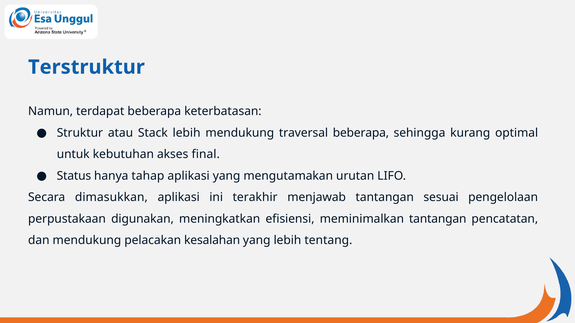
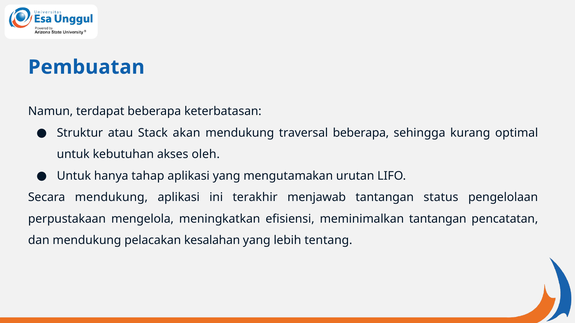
Terstruktur: Terstruktur -> Pembuatan
Stack lebih: lebih -> akan
final: final -> oleh
Status at (74, 176): Status -> Untuk
Secara dimasukkan: dimasukkan -> mendukung
sesuai: sesuai -> status
digunakan: digunakan -> mengelola
